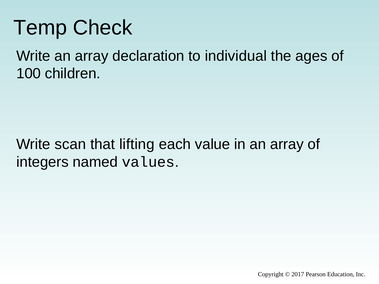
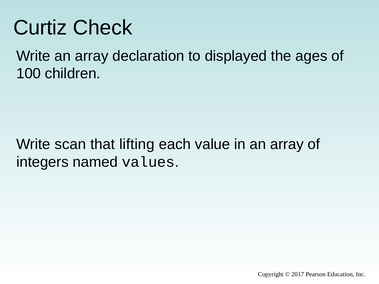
Temp: Temp -> Curtiz
individual: individual -> displayed
